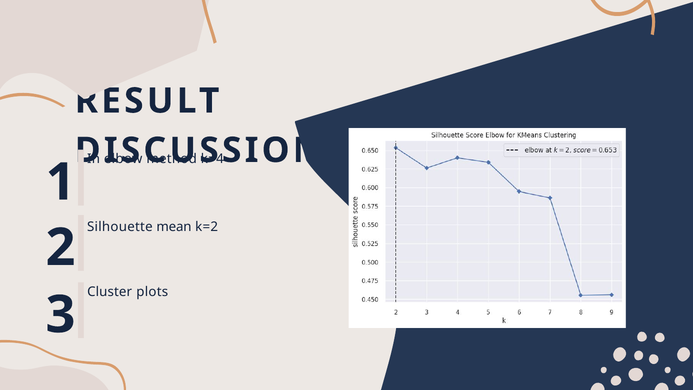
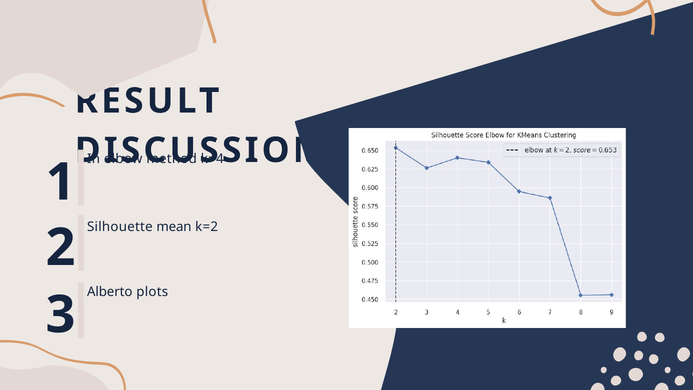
Cluster: Cluster -> Alberto
